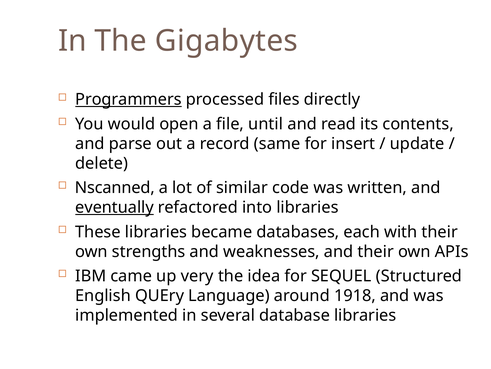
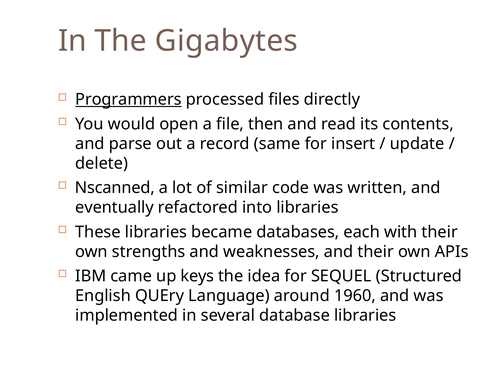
until: until -> then
eventually underline: present -> none
very: very -> keys
1918: 1918 -> 1960
